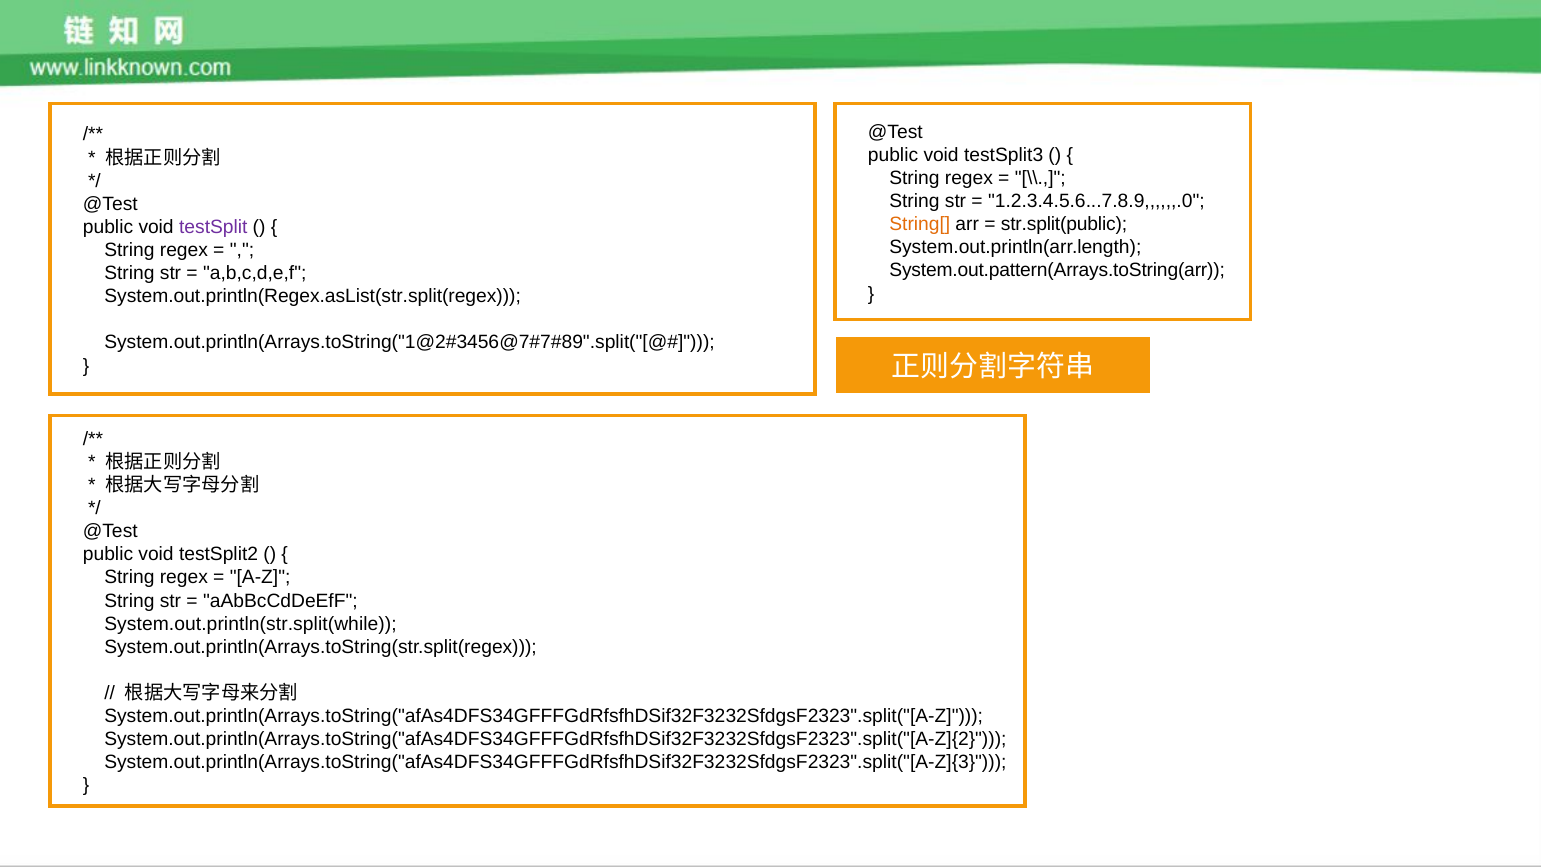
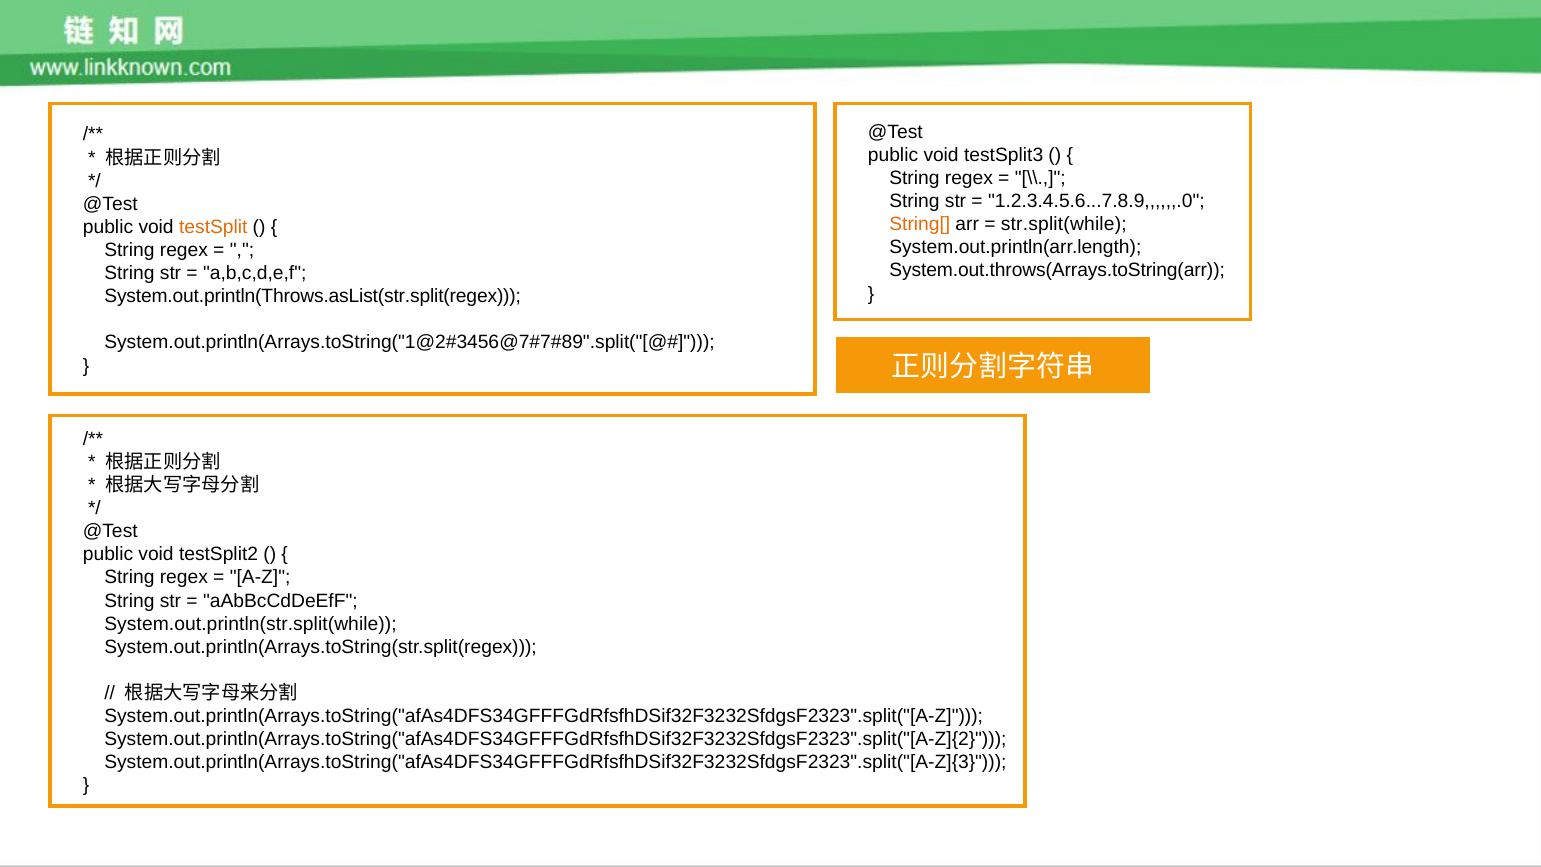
str.split(public: str.split(public -> str.split(while
testSplit colour: purple -> orange
System.out.pattern(Arrays.toString(arr: System.out.pattern(Arrays.toString(arr -> System.out.throws(Arrays.toString(arr
System.out.println(Regex.asList(str.split(regex: System.out.println(Regex.asList(str.split(regex -> System.out.println(Throws.asList(str.split(regex
